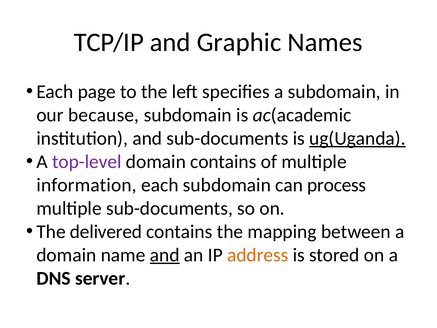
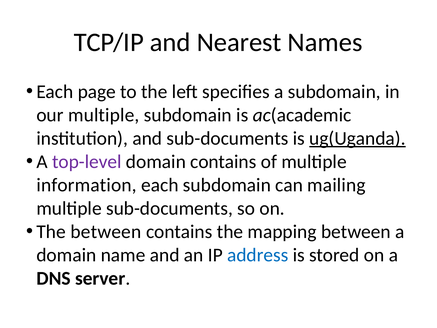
Graphic: Graphic -> Nearest
our because: because -> multiple
process: process -> mailing
The delivered: delivered -> between
and at (165, 255) underline: present -> none
address colour: orange -> blue
